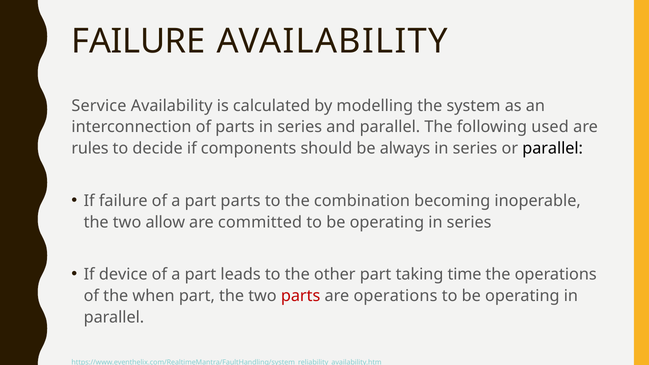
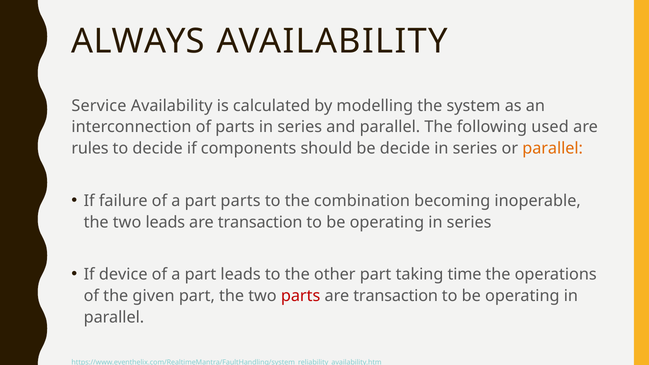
FAILURE at (138, 41): FAILURE -> ALWAYS
be always: always -> decide
parallel at (553, 149) colour: black -> orange
two allow: allow -> leads
committed at (260, 222): committed -> transaction
when: when -> given
operations at (395, 296): operations -> transaction
